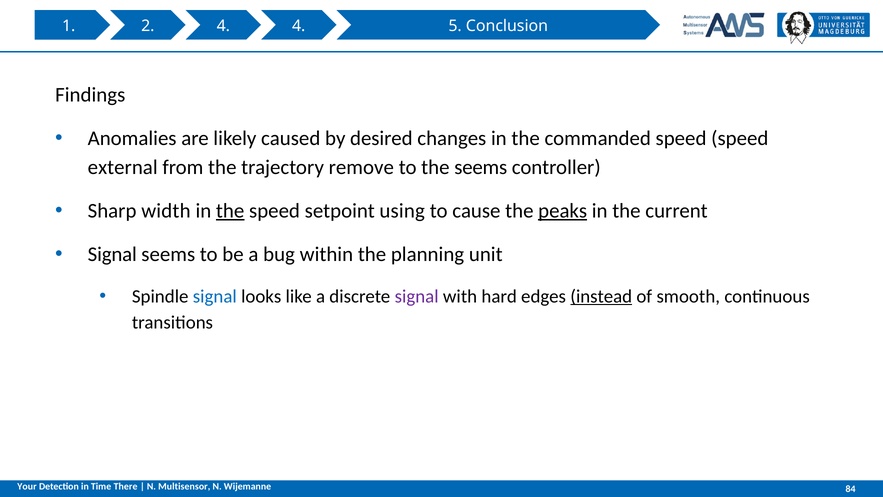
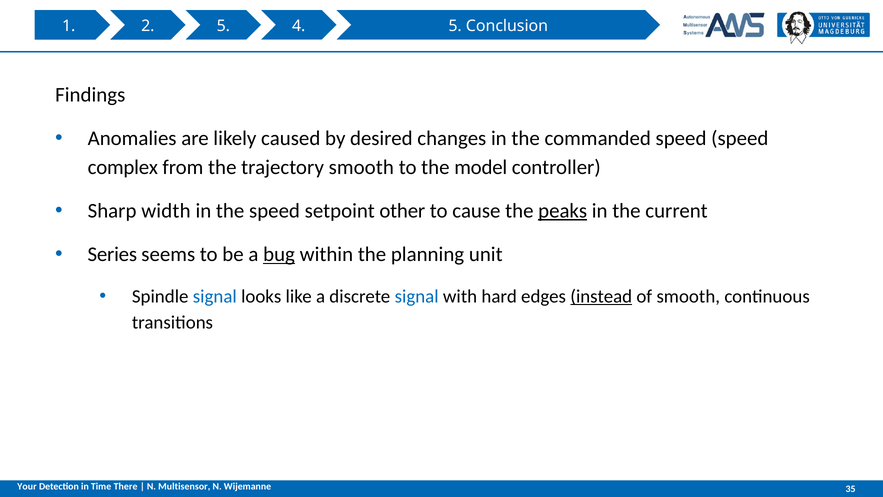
2 4: 4 -> 5
external: external -> complex
trajectory remove: remove -> smooth
the seems: seems -> model
the at (230, 211) underline: present -> none
using: using -> other
Signal at (112, 254): Signal -> Series
bug underline: none -> present
signal at (417, 296) colour: purple -> blue
84: 84 -> 35
